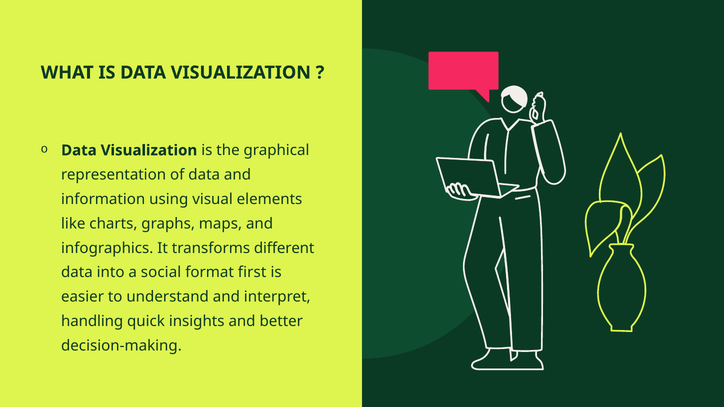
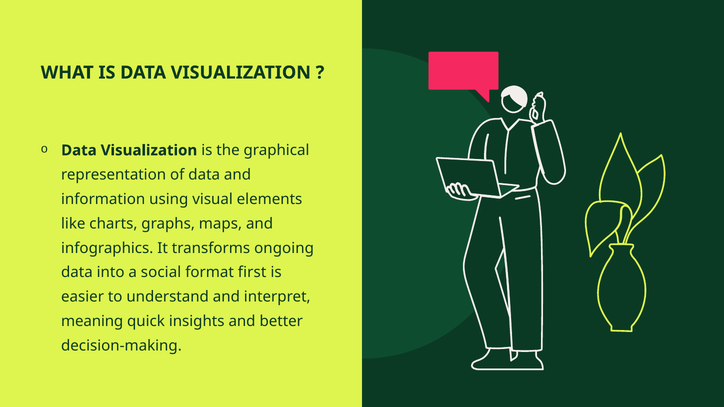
different: different -> ongoing
handling: handling -> meaning
